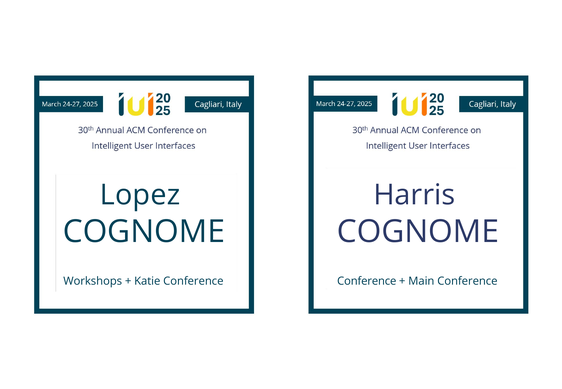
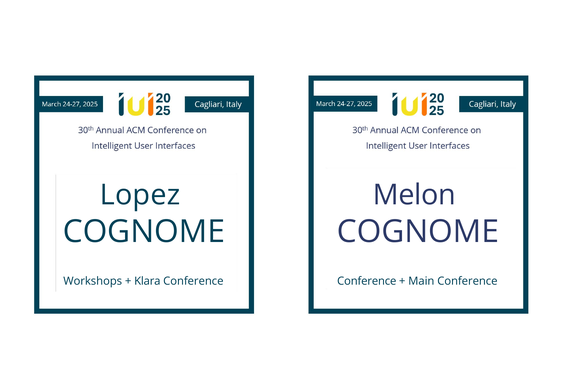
Harris: Harris -> Melon
Katie: Katie -> Klara
